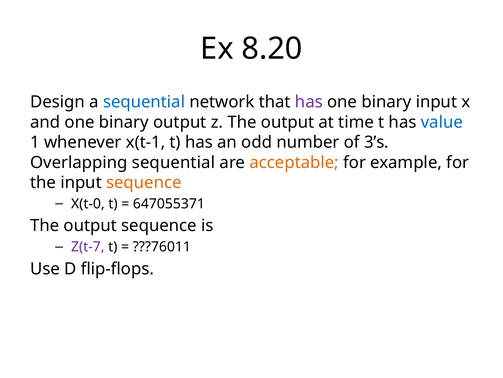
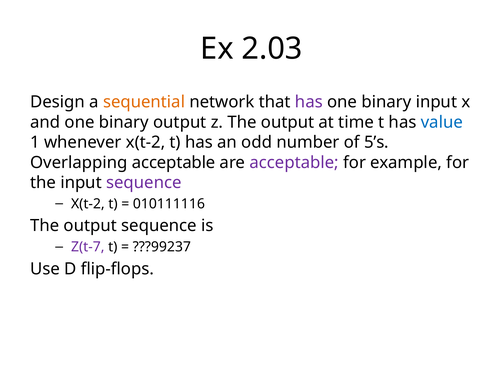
8.20: 8.20 -> 2.03
sequential at (144, 102) colour: blue -> orange
whenever x(t-1: x(t-1 -> x(t-2
3’s: 3’s -> 5’s
Overlapping sequential: sequential -> acceptable
acceptable at (294, 162) colour: orange -> purple
sequence at (144, 182) colour: orange -> purple
X(t-0 at (88, 203): X(t-0 -> X(t-2
647055371: 647055371 -> 010111116
???76011: ???76011 -> ???99237
